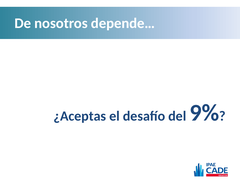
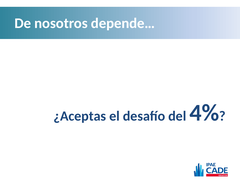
9%: 9% -> 4%
